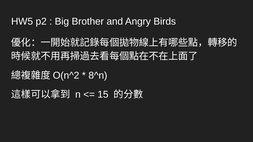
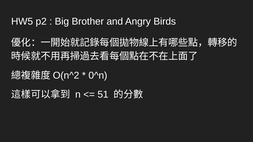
8^n: 8^n -> 0^n
15: 15 -> 51
